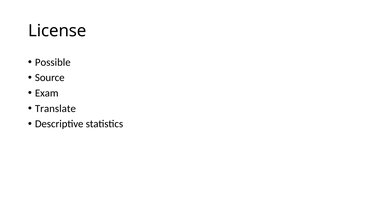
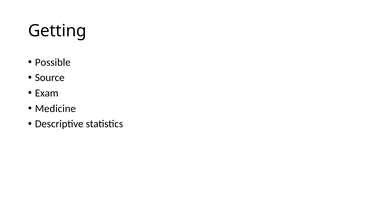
License: License -> Getting
Translate: Translate -> Medicine
